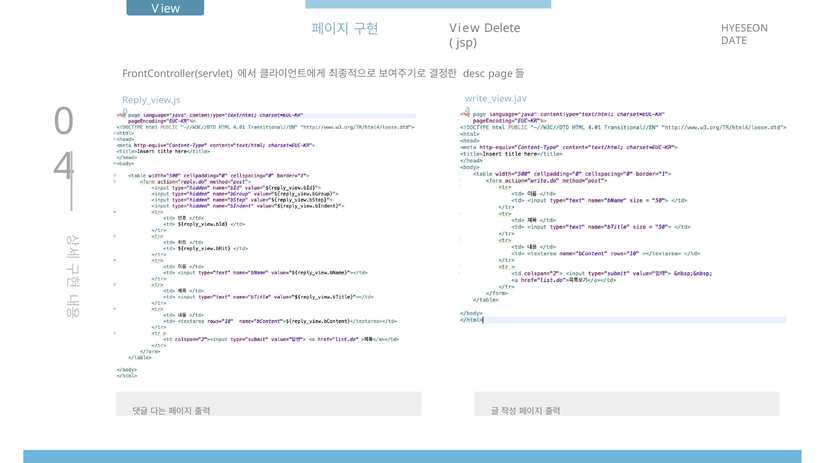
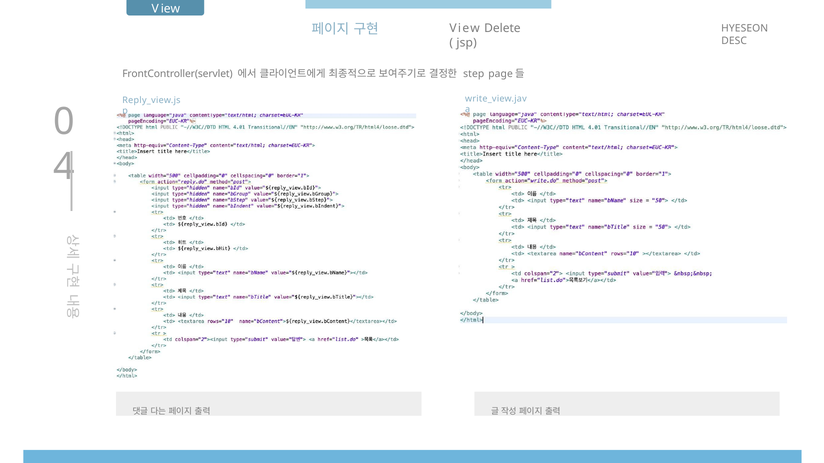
DATE: DATE -> DESC
desc: desc -> step
